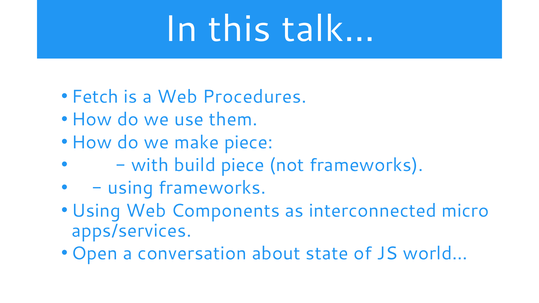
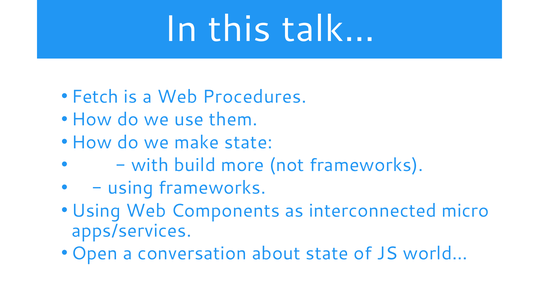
make piece: piece -> state
build piece: piece -> more
